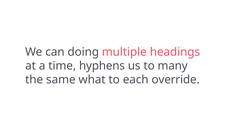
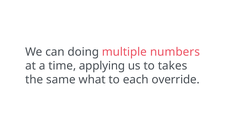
headings: headings -> numbers
hyphens: hyphens -> applying
many: many -> takes
